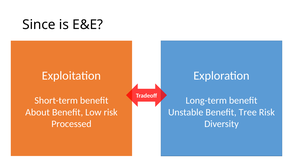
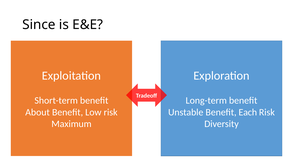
Tree: Tree -> Each
Processed: Processed -> Maximum
